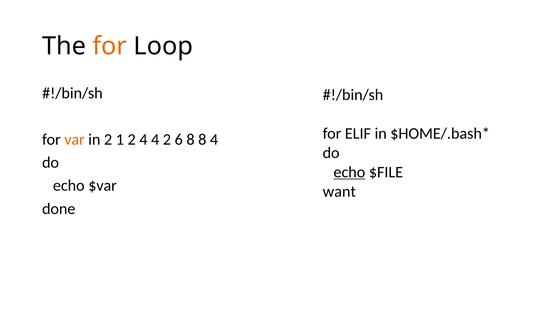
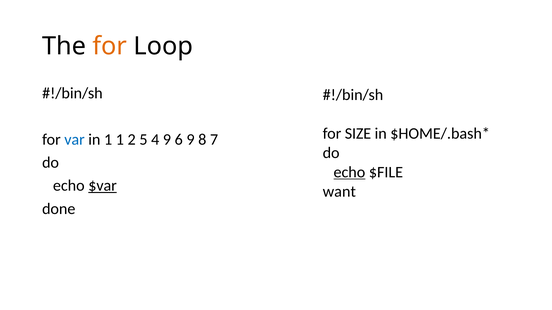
ELIF: ELIF -> SIZE
var colour: orange -> blue
in 2: 2 -> 1
2 4: 4 -> 5
4 2: 2 -> 9
6 8: 8 -> 9
8 4: 4 -> 7
$var underline: none -> present
